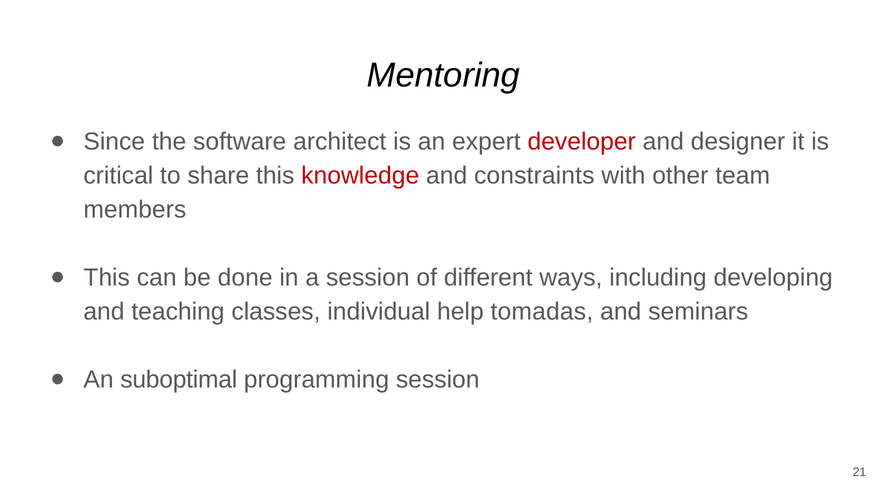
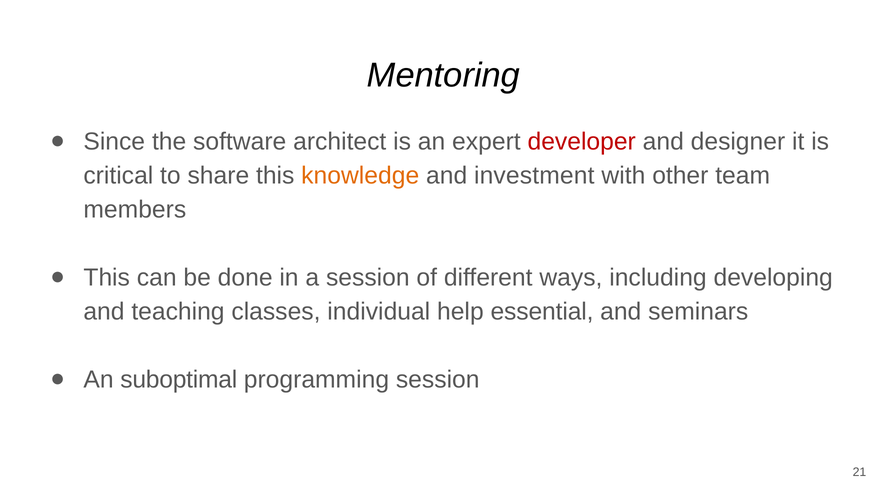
knowledge colour: red -> orange
constraints: constraints -> investment
tomadas: tomadas -> essential
